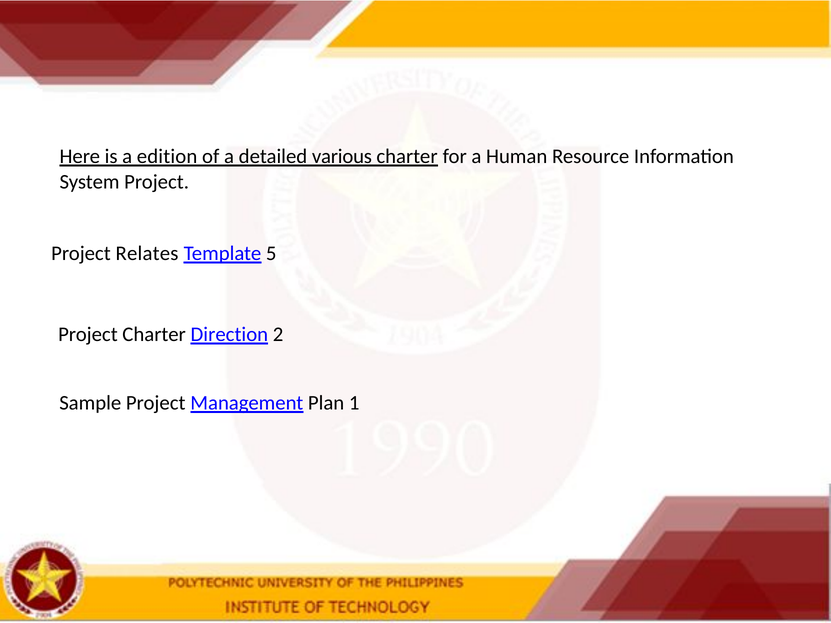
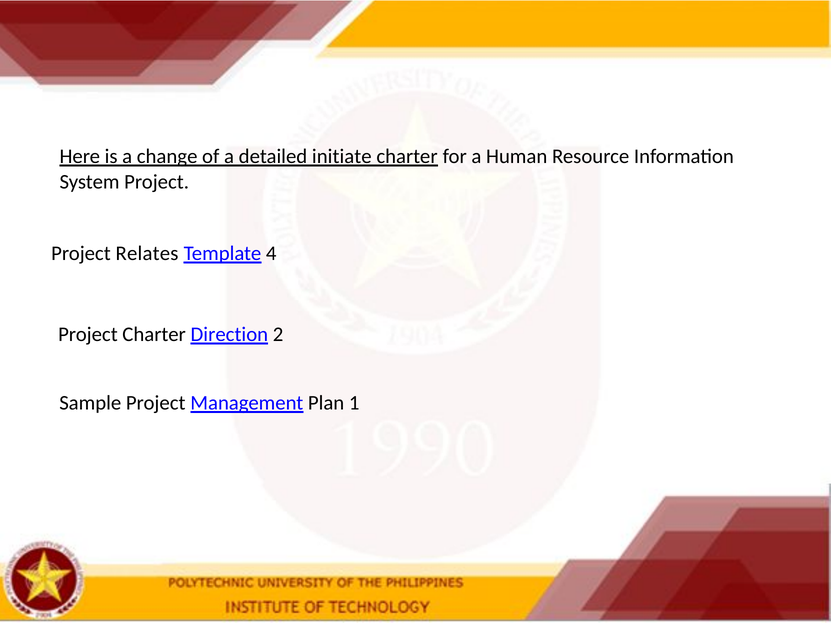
edition: edition -> change
various: various -> initiate
5: 5 -> 4
